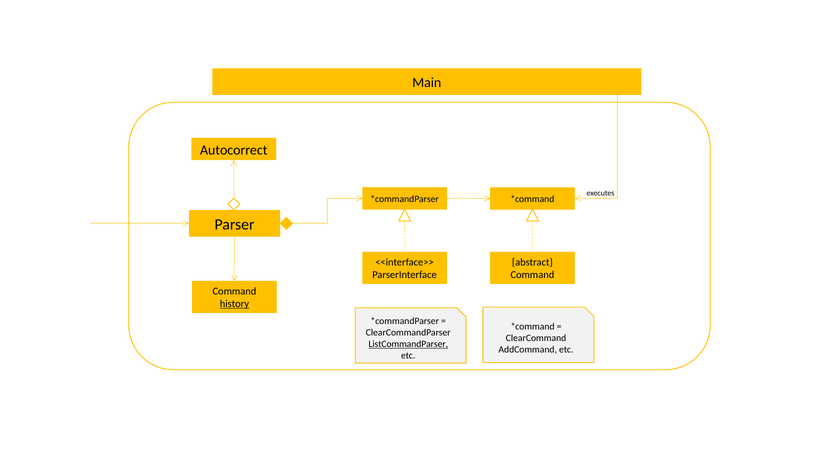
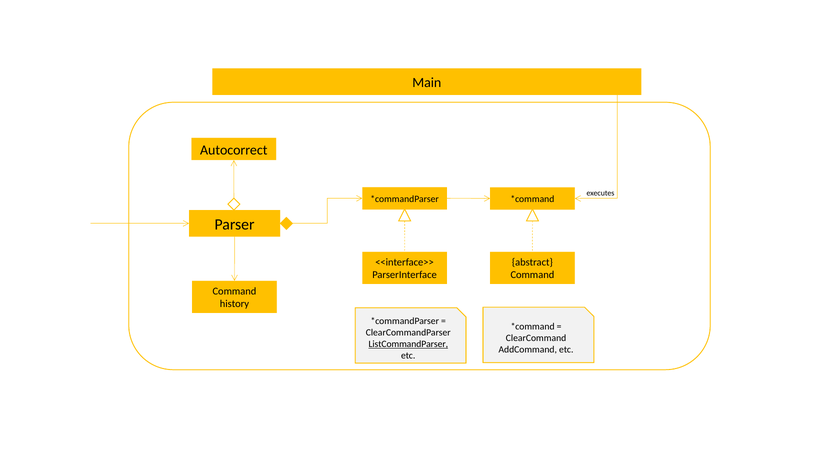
history underline: present -> none
